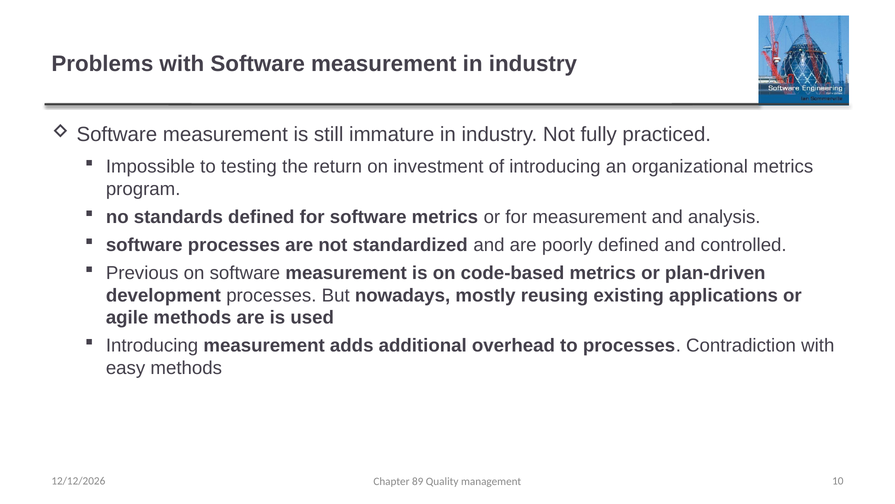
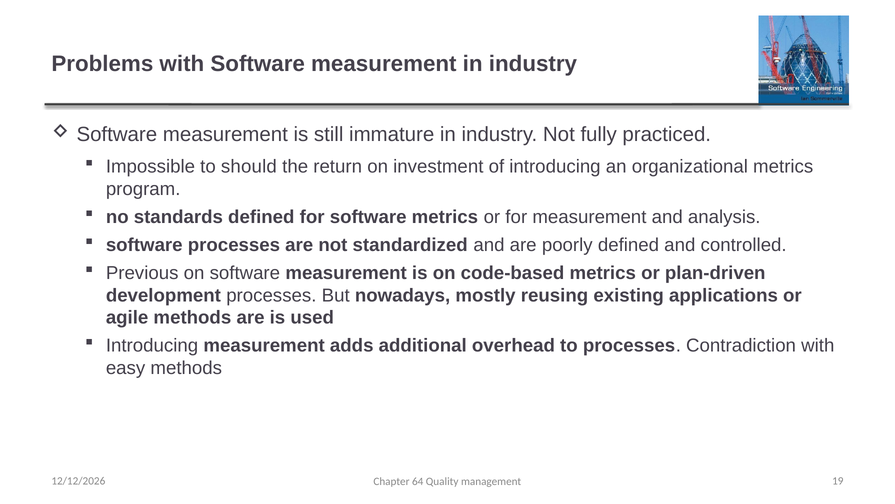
testing: testing -> should
89: 89 -> 64
10: 10 -> 19
